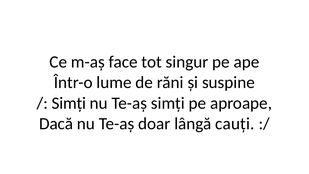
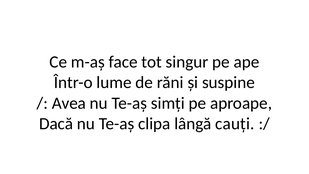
Simți at (69, 103): Simți -> Avea
doar: doar -> clipa
